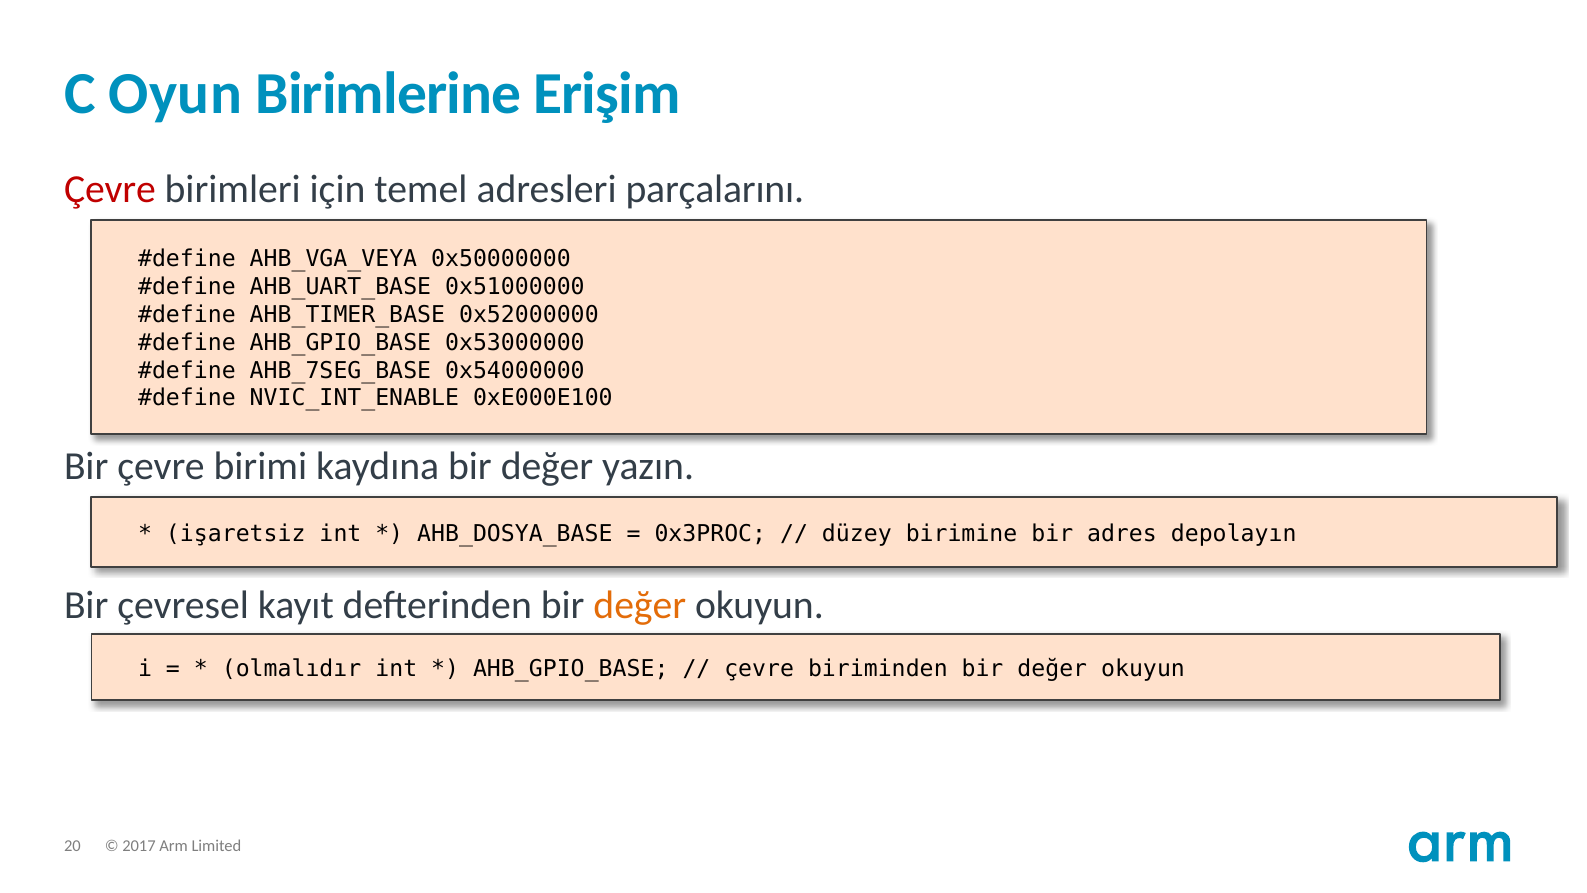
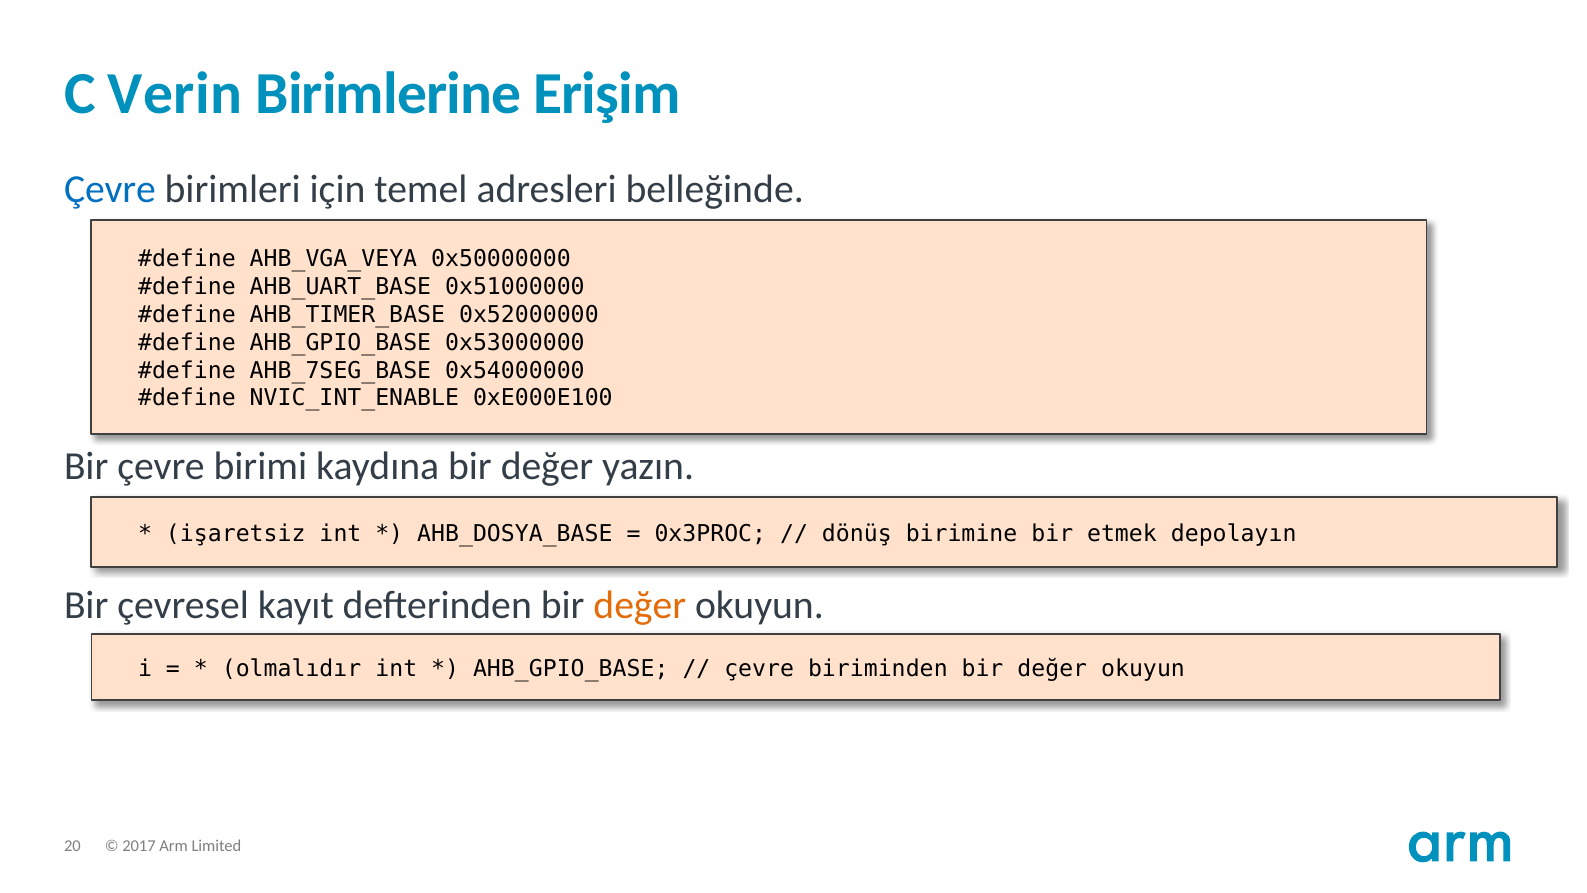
Oyun: Oyun -> Verin
Çevre at (110, 189) colour: red -> blue
parçalarını: parçalarını -> belleğinde
düzey: düzey -> dönüş
adres: adres -> etmek
